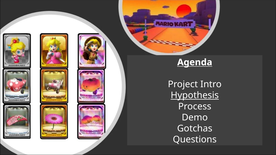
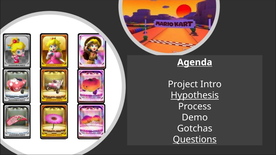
Questions underline: none -> present
